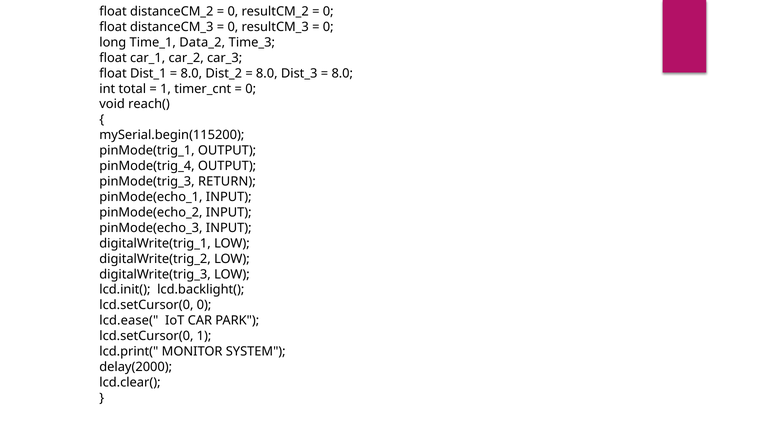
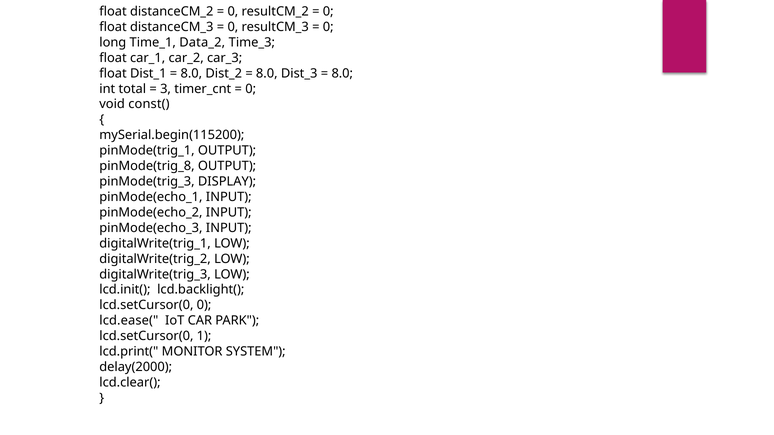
1 at (166, 89): 1 -> 3
reach(: reach( -> const(
pinMode(trig_4: pinMode(trig_4 -> pinMode(trig_8
RETURN: RETURN -> DISPLAY
